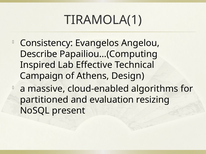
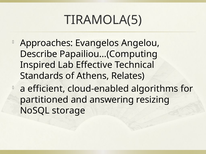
TIRAMOLA(1: TIRAMOLA(1 -> TIRAMOLA(5
Consistency: Consistency -> Approaches
Campaign: Campaign -> Standards
Design: Design -> Relates
massive: massive -> efficient
evaluation: evaluation -> answering
present: present -> storage
